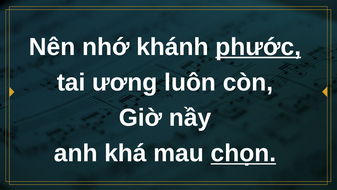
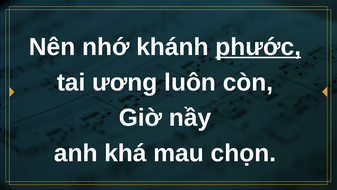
chọn underline: present -> none
